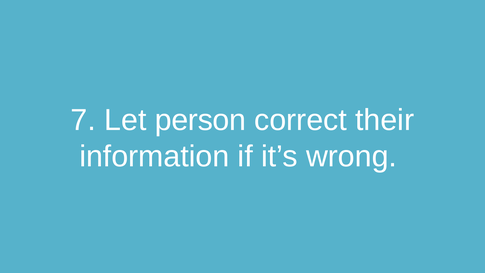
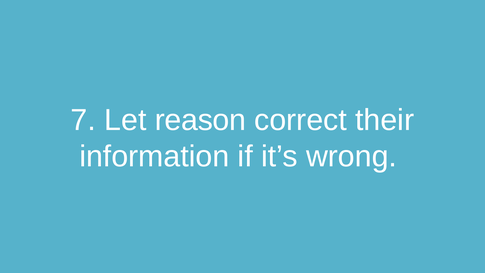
person: person -> reason
